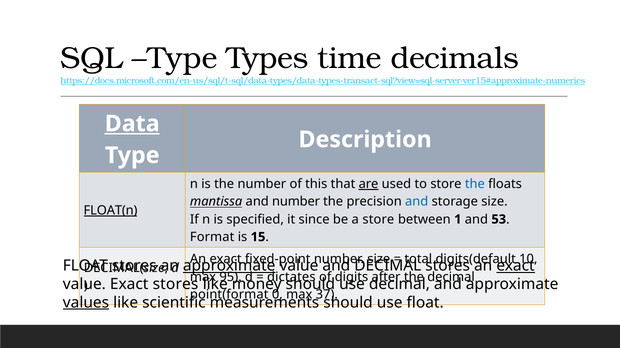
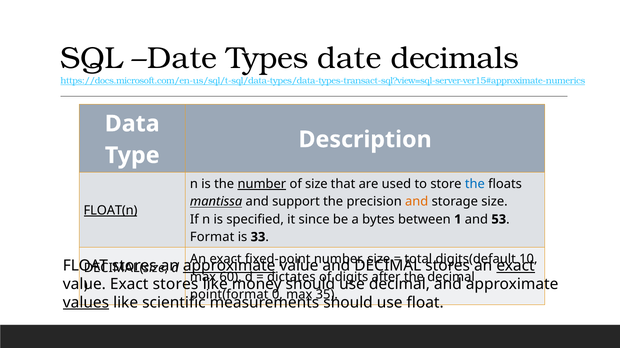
SQL Type: Type -> Date
Types time: time -> date
Data underline: present -> none
number at (262, 184) underline: none -> present
of this: this -> size
are underline: present -> none
and number: number -> support
and at (417, 202) colour: blue -> orange
a store: store -> bytes
15: 15 -> 33
95: 95 -> 60
37: 37 -> 35
